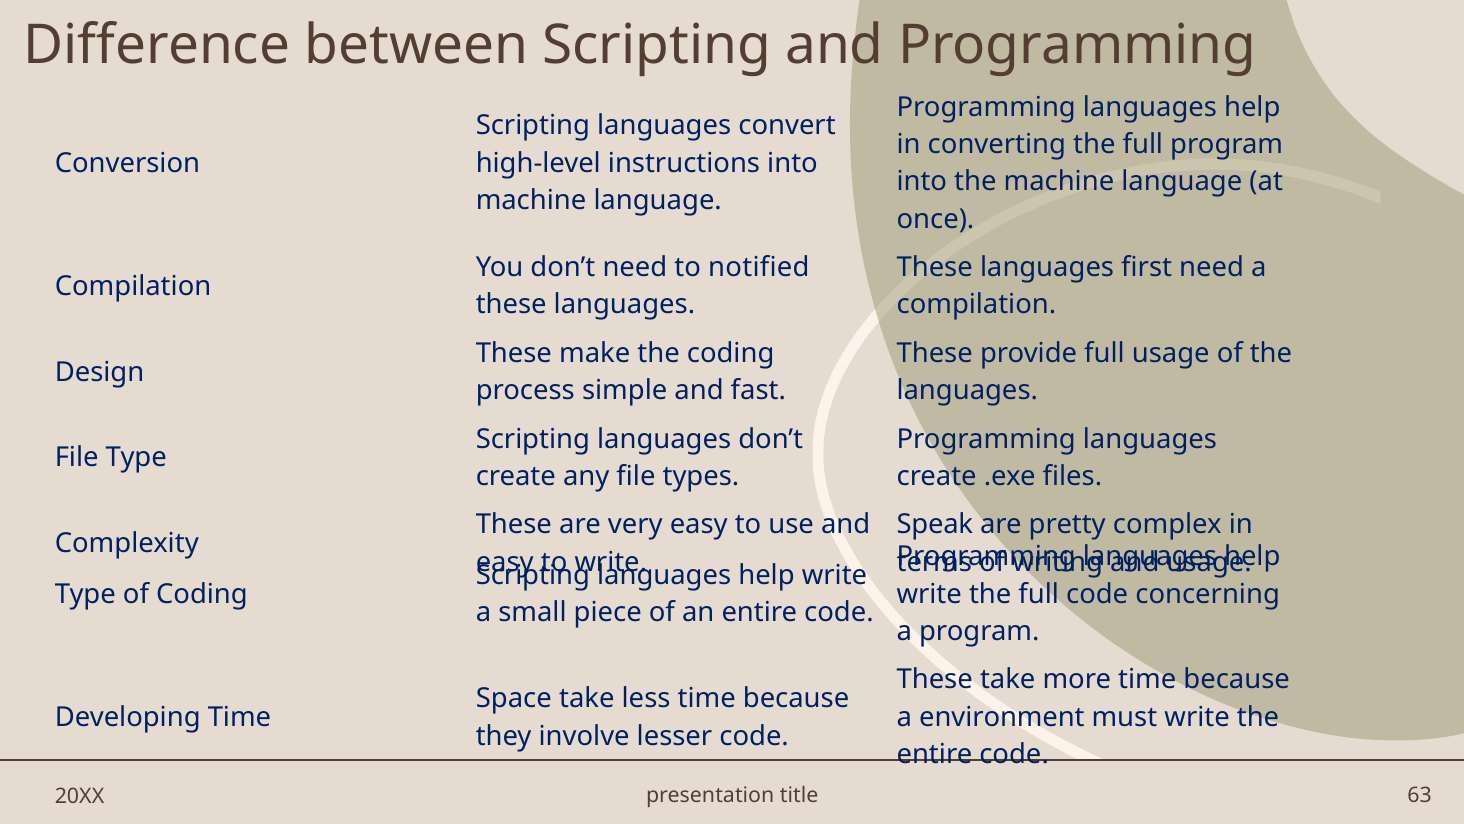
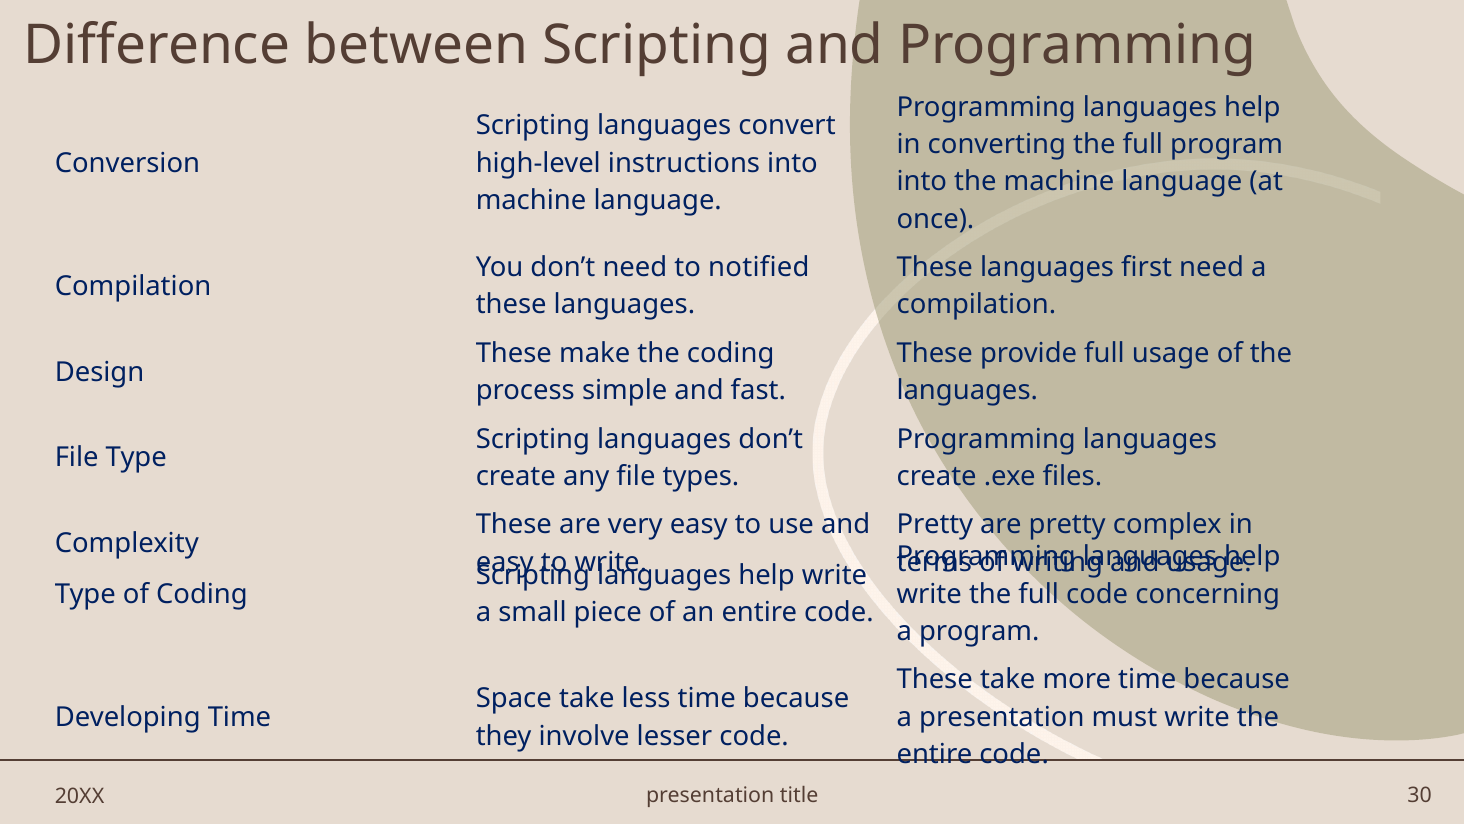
Speak at (935, 525): Speak -> Pretty
a environment: environment -> presentation
63: 63 -> 30
